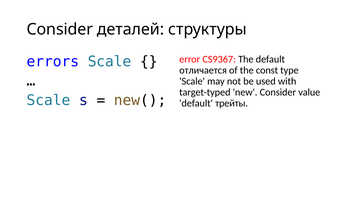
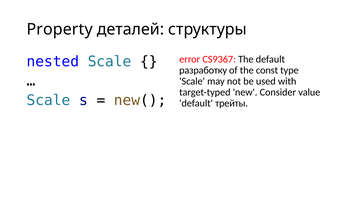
Consider at (60, 29): Consider -> Property
errors: errors -> nested
отличается: отличается -> разработку
